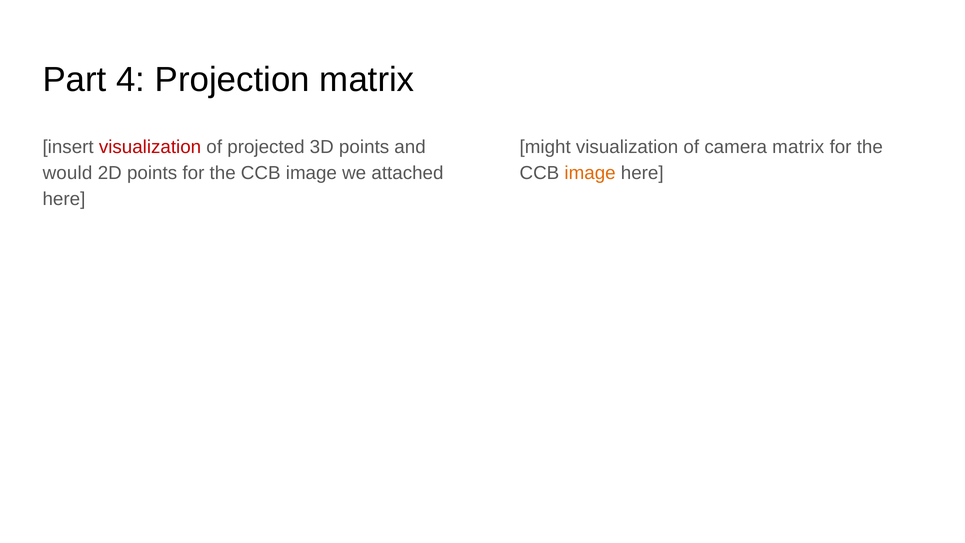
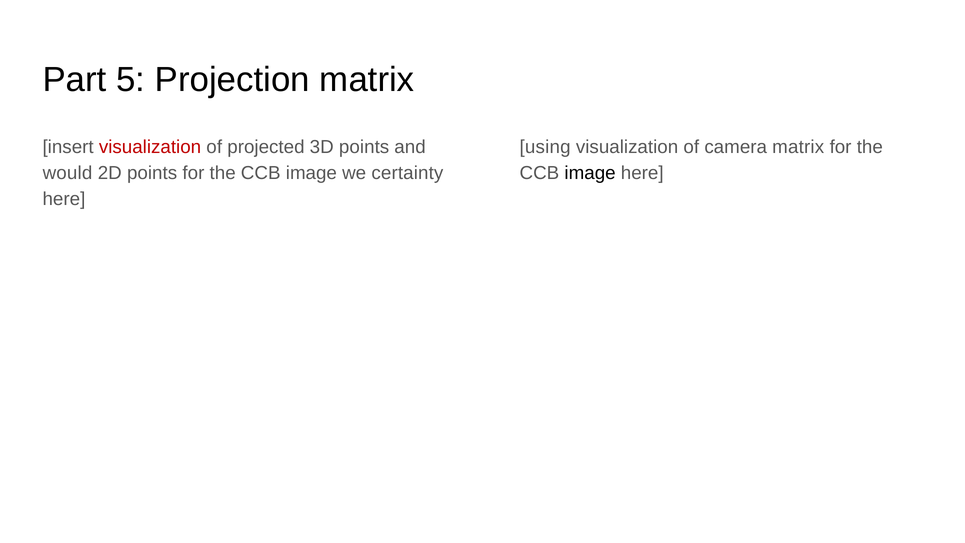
4: 4 -> 5
might: might -> using
attached: attached -> certainty
image at (590, 173) colour: orange -> black
